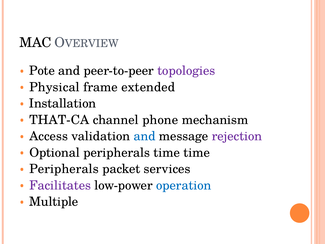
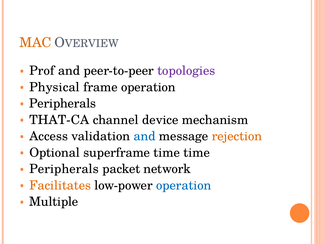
MAC colour: black -> orange
Pote: Pote -> Prof
frame extended: extended -> operation
Installation at (63, 103): Installation -> Peripherals
phone: phone -> device
rejection colour: purple -> orange
Optional peripherals: peripherals -> superframe
services: services -> network
Facilitates colour: purple -> orange
